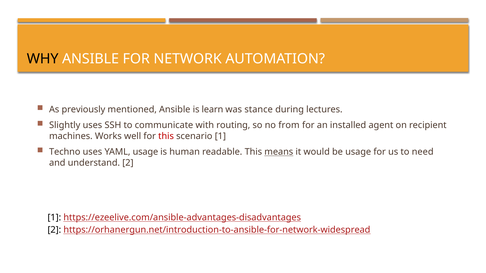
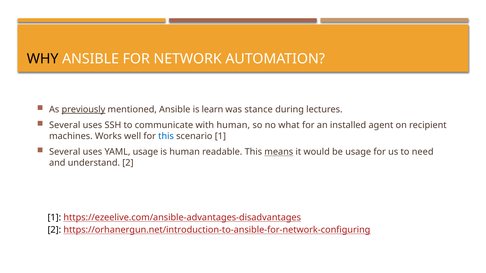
previously underline: none -> present
Slightly at (65, 125): Slightly -> Several
with routing: routing -> human
from: from -> what
this at (166, 136) colour: red -> blue
Techno at (65, 152): Techno -> Several
https://orhanergun.net/introduction-to-ansible-for-network-widespread: https://orhanergun.net/introduction-to-ansible-for-network-widespread -> https://orhanergun.net/introduction-to-ansible-for-network-configuring
